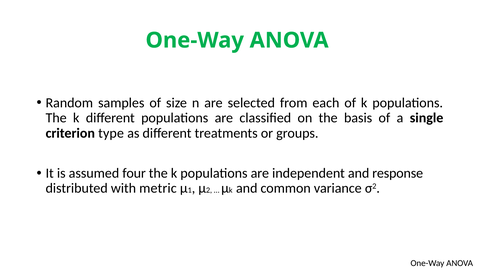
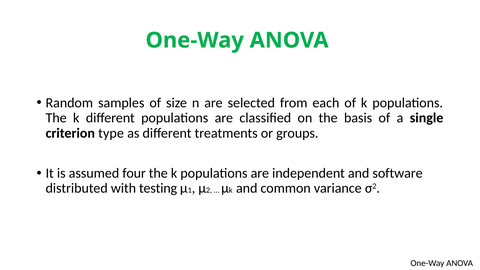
response: response -> software
metric: metric -> testing
